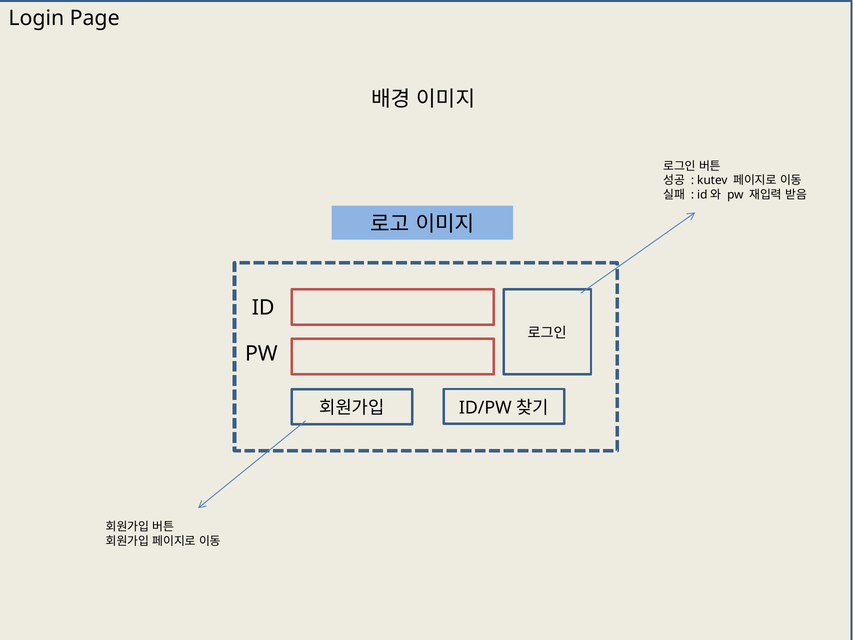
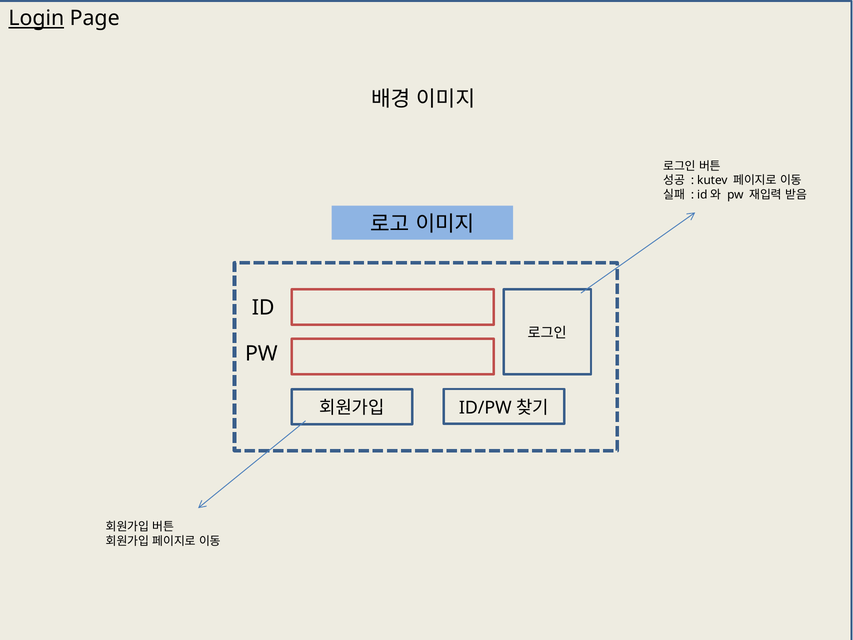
Login underline: none -> present
